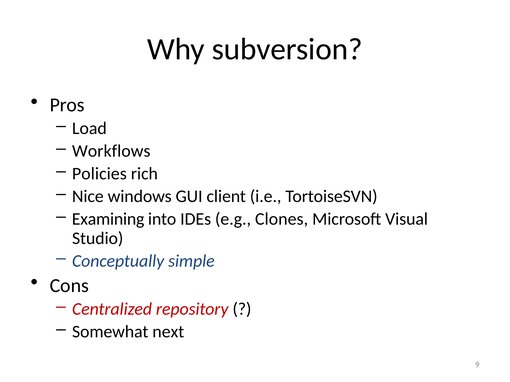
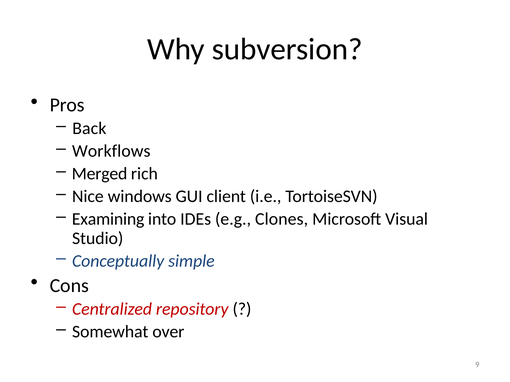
Load: Load -> Back
Policies: Policies -> Merged
next: next -> over
